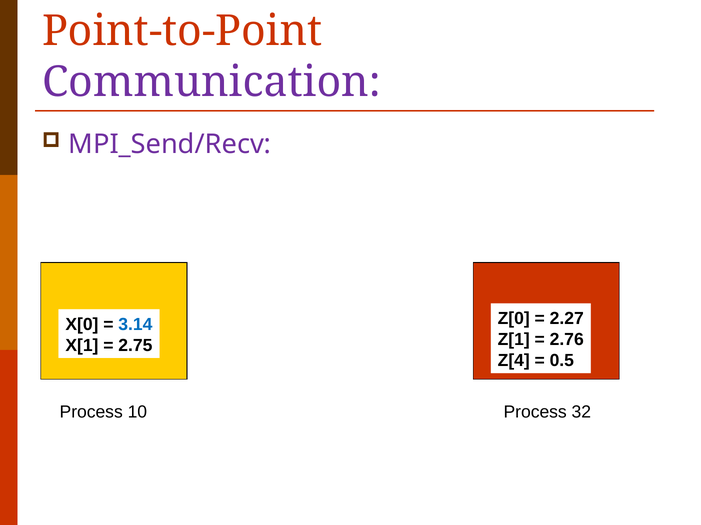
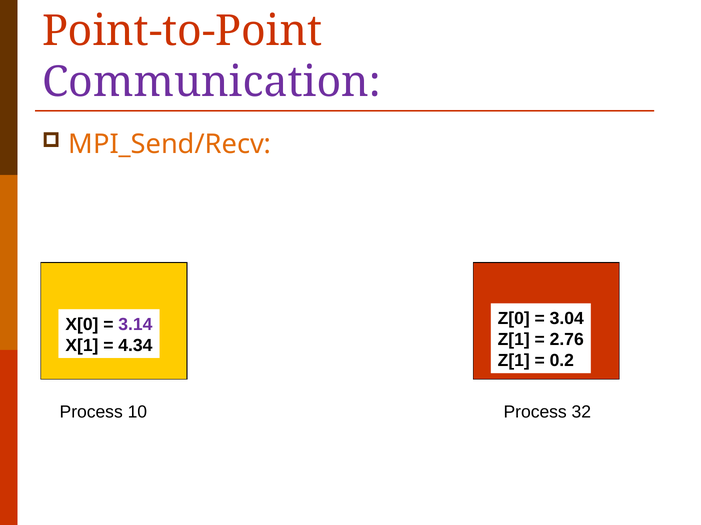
MPI_Send/Recv colour: purple -> orange
2.27: 2.27 -> 3.04
3.14 colour: blue -> purple
2.75: 2.75 -> 4.34
Z[4 at (514, 361): Z[4 -> Z[1
0.5: 0.5 -> 0.2
